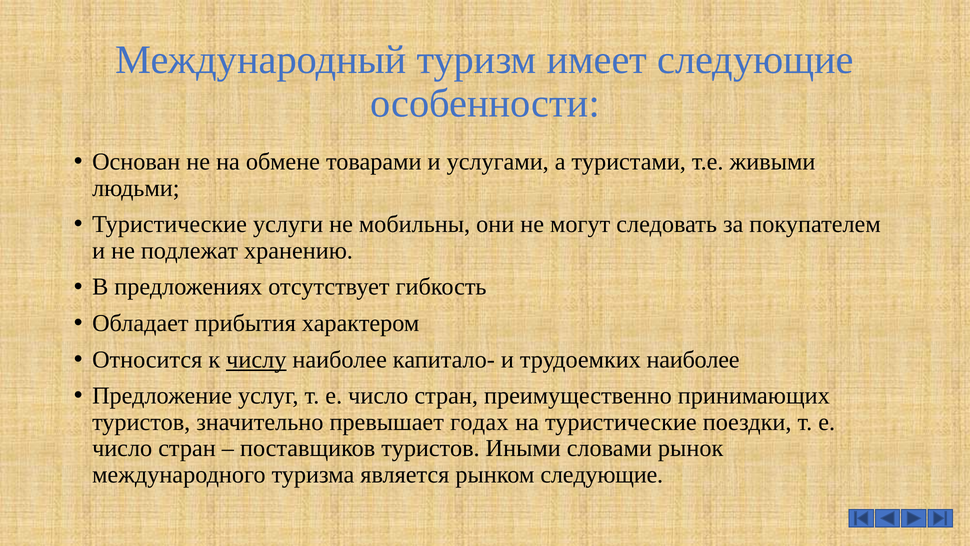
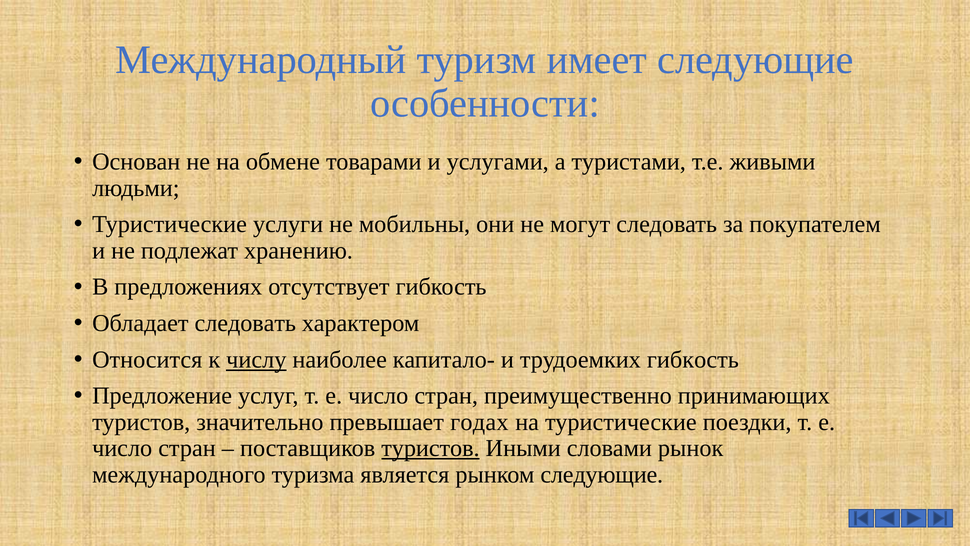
Обладает прибытия: прибытия -> следовать
трудоемких наиболее: наиболее -> гибкость
туристов at (430, 448) underline: none -> present
